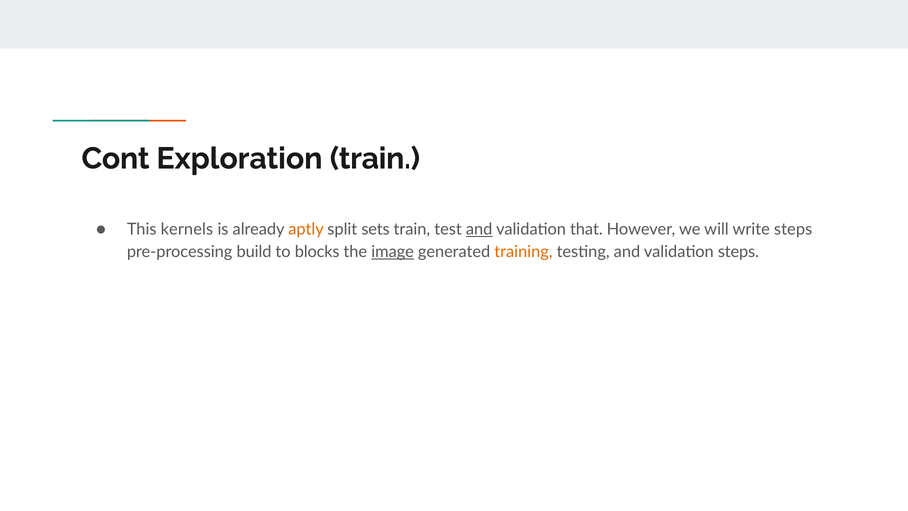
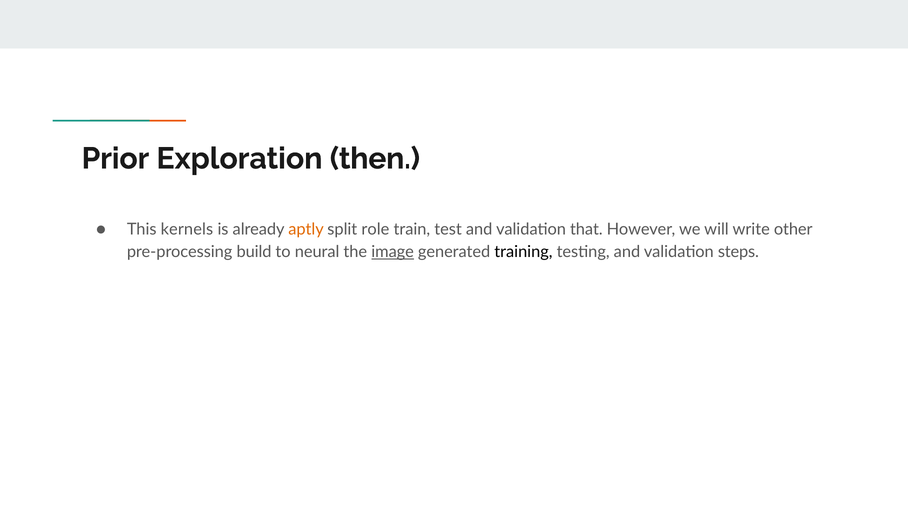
Cont: Cont -> Prior
Exploration train: train -> then
sets: sets -> role
and at (479, 229) underline: present -> none
write steps: steps -> other
blocks: blocks -> neural
training colour: orange -> black
